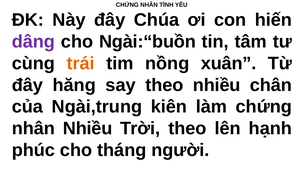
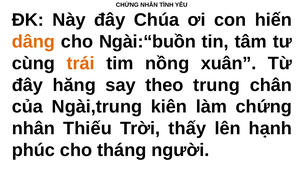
dâng colour: purple -> orange
theo nhiều: nhiều -> trung
nhân Nhiều: Nhiều -> Thiếu
Trời theo: theo -> thấy
